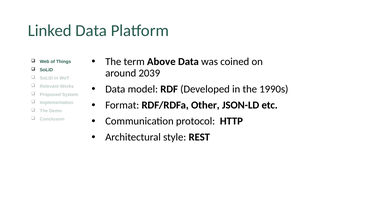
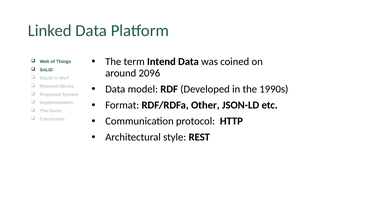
Above: Above -> Intend
2039: 2039 -> 2096
